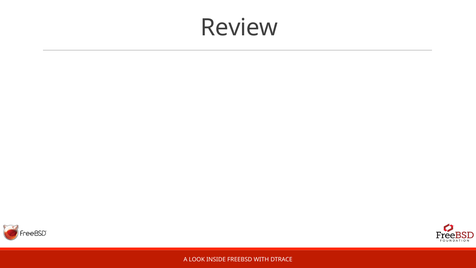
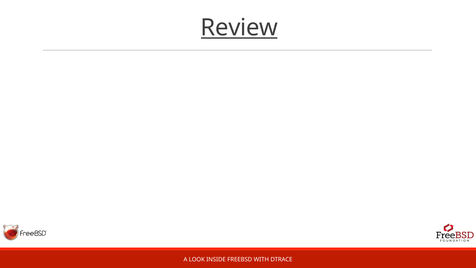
Review underline: none -> present
